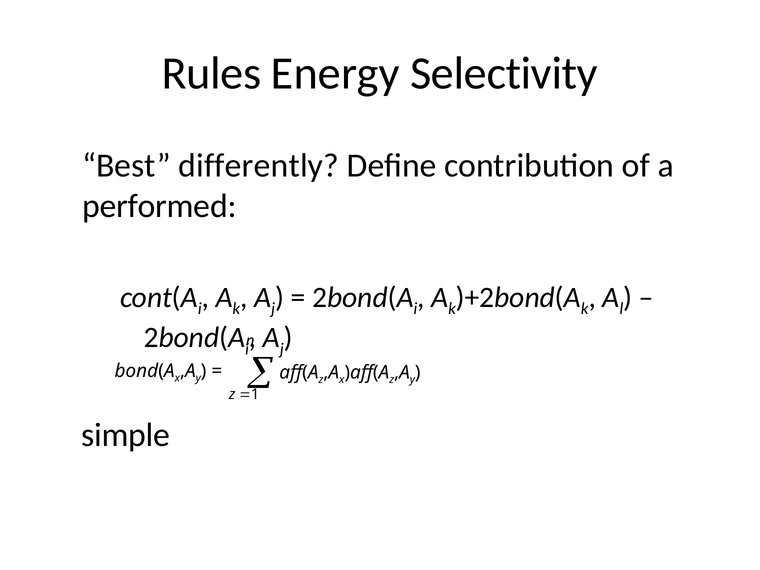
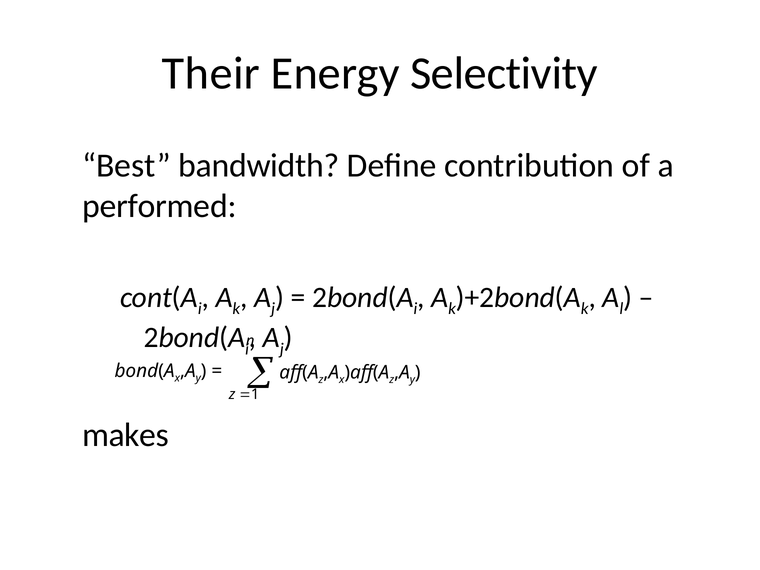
Rules: Rules -> Their
differently: differently -> bandwidth
simple: simple -> makes
